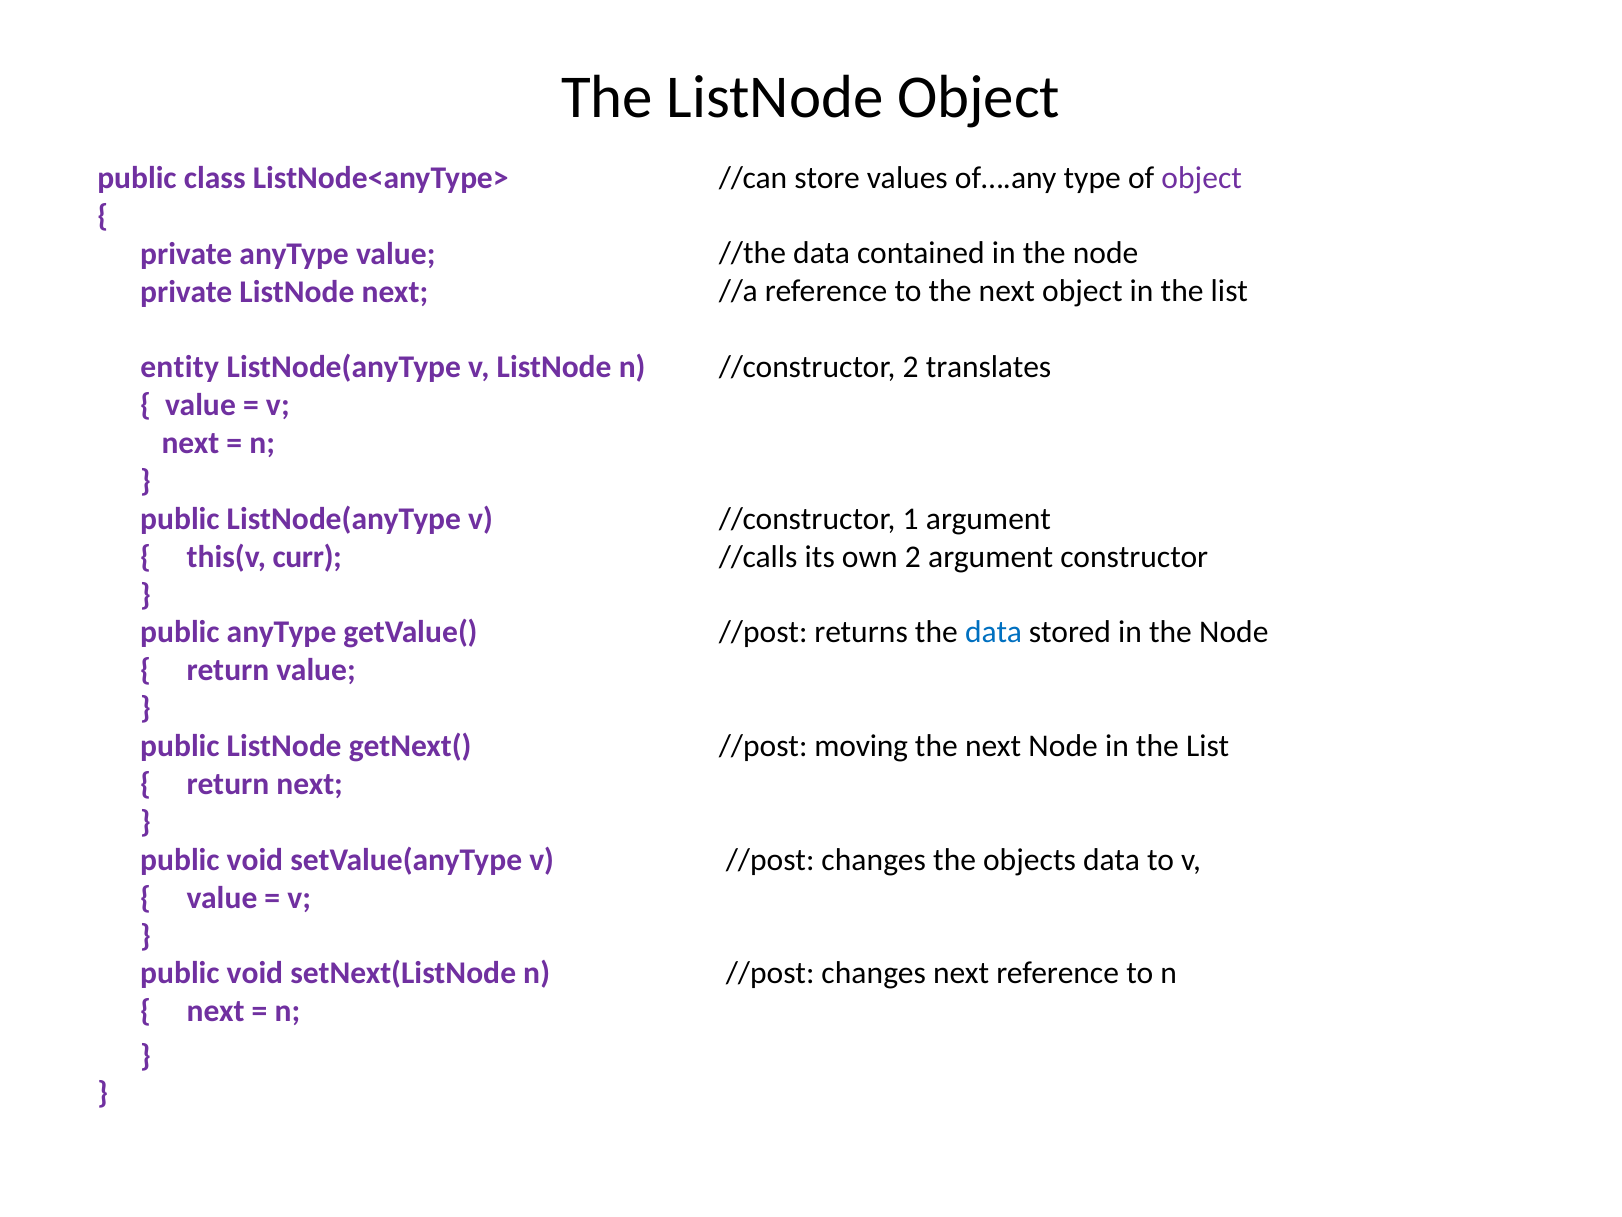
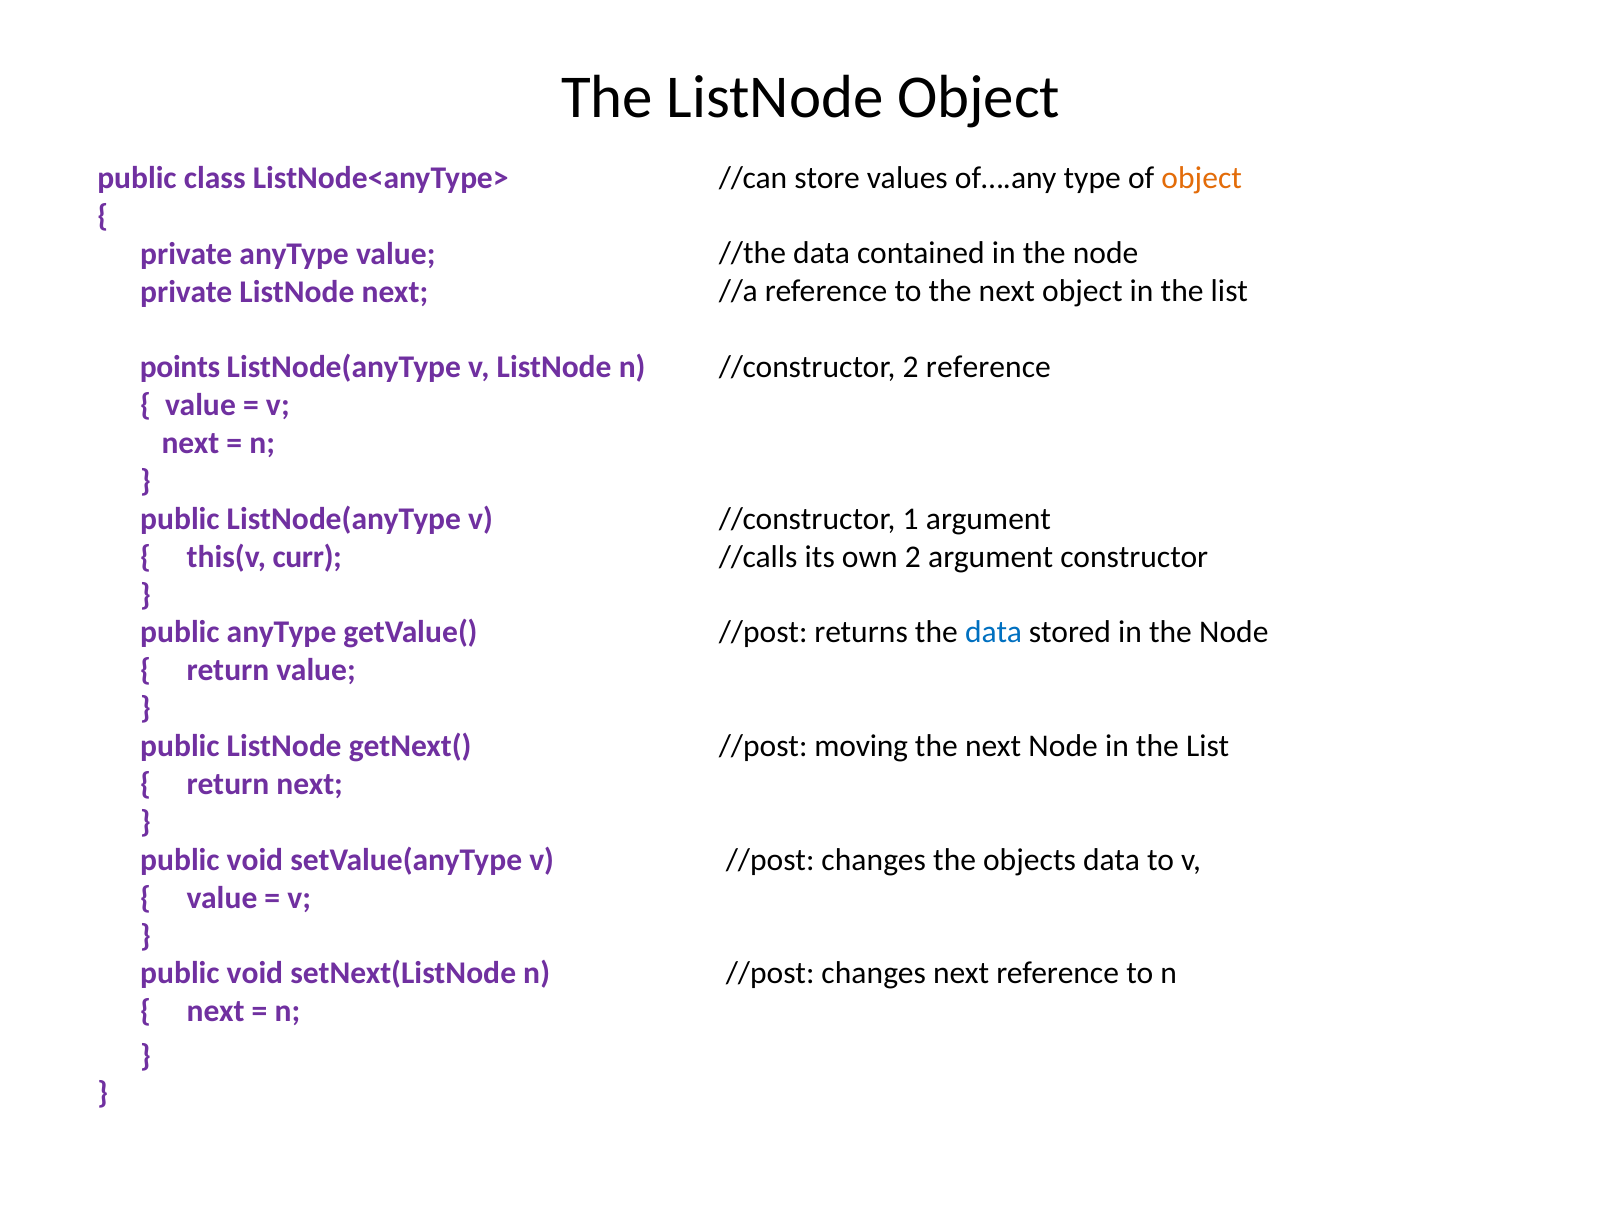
object at (1202, 178) colour: purple -> orange
2 translates: translates -> reference
entity: entity -> points
